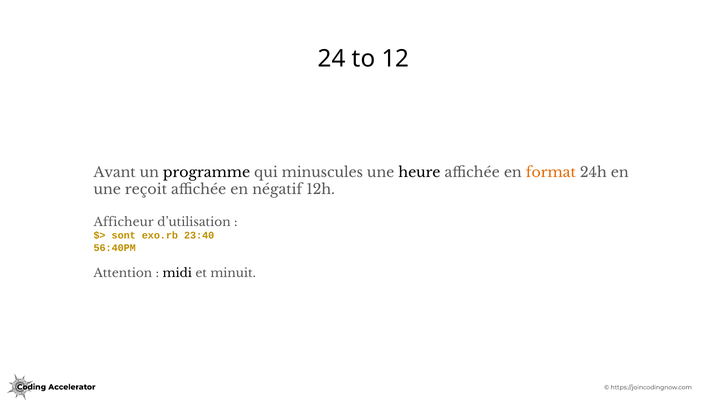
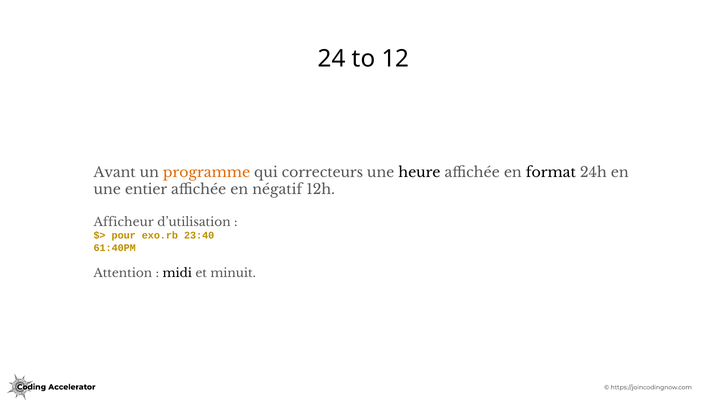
programme colour: black -> orange
minuscules: minuscules -> correcteurs
format colour: orange -> black
reçoit: reçoit -> entier
sont: sont -> pour
56:40PM: 56:40PM -> 61:40PM
